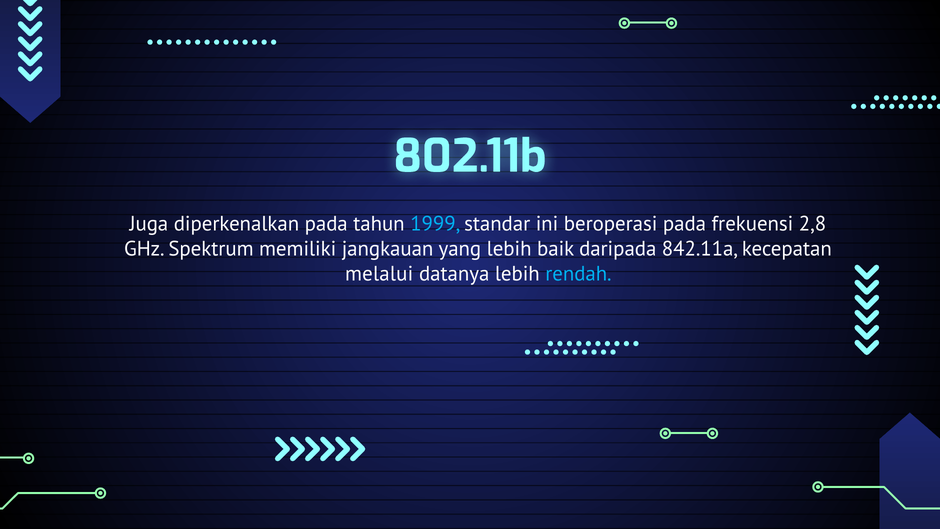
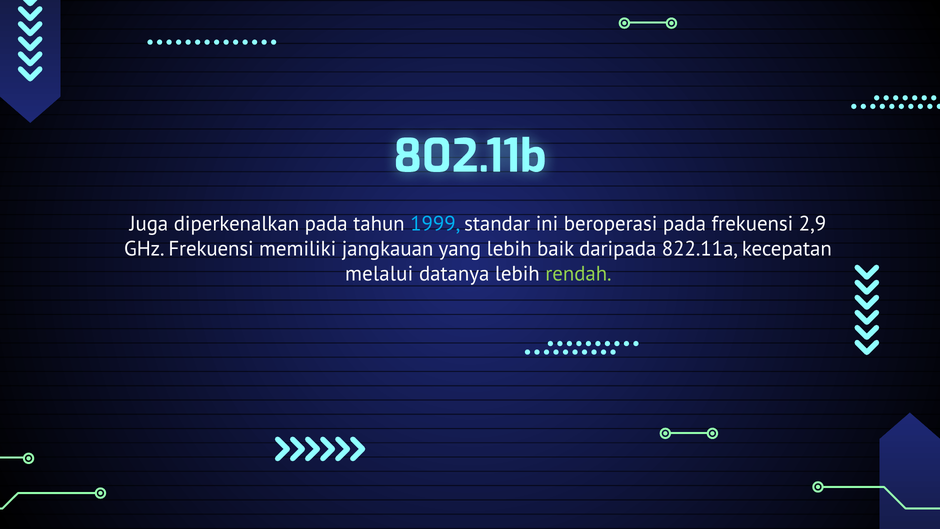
2,8: 2,8 -> 2,9
GHz Spektrum: Spektrum -> Frekuensi
842.11a: 842.11a -> 822.11a
rendah colour: light blue -> light green
